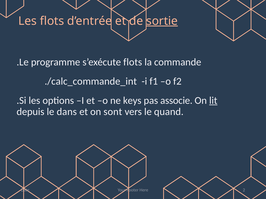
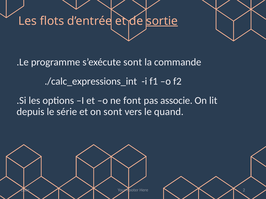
s’exécute flots: flots -> sont
./calc_commande_int: ./calc_commande_int -> ./calc_expressions_int
keys: keys -> font
lit underline: present -> none
dans: dans -> série
